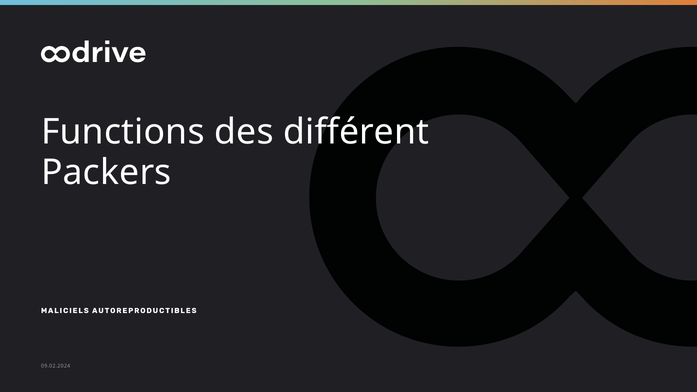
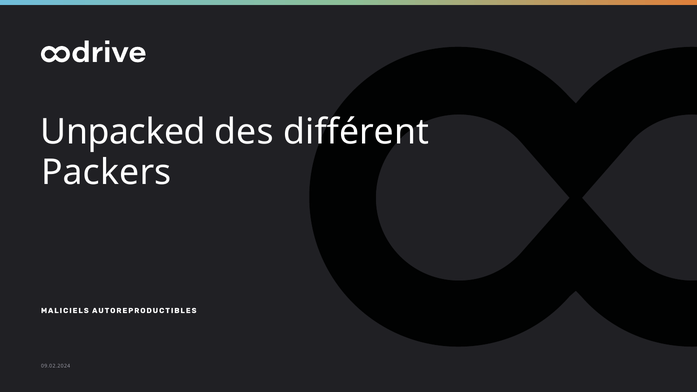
Functions: Functions -> Unpacked
